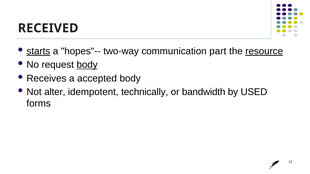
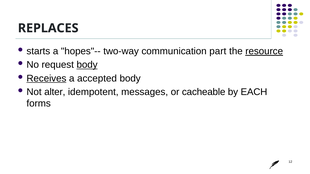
RECEIVED: RECEIVED -> REPLACES
starts underline: present -> none
Receives underline: none -> present
technically: technically -> messages
bandwidth: bandwidth -> cacheable
USED: USED -> EACH
